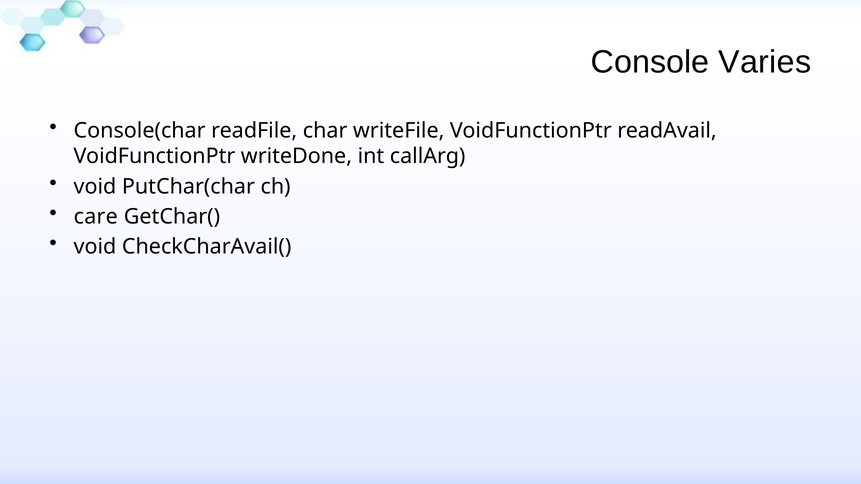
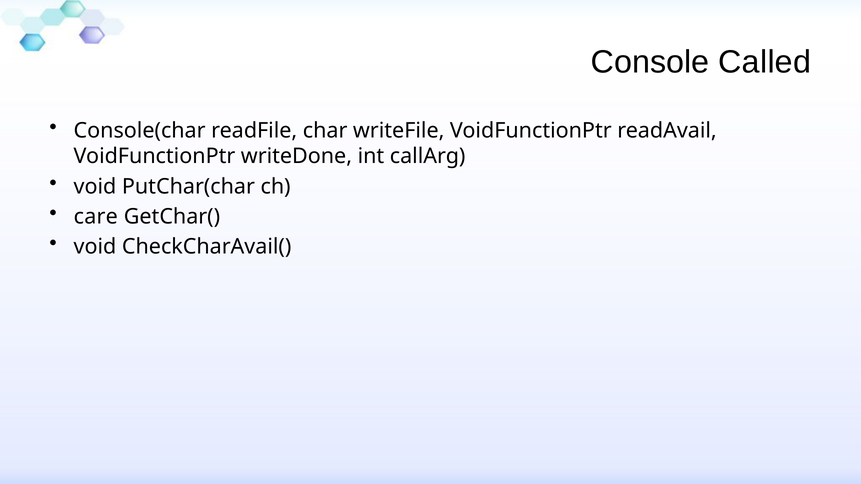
Varies: Varies -> Called
